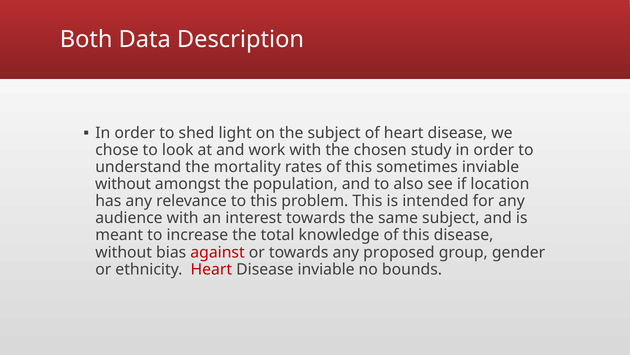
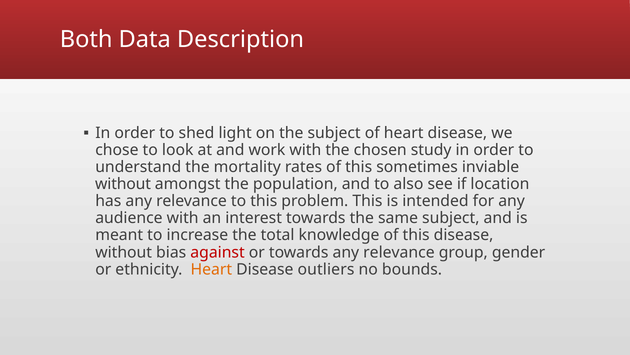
towards any proposed: proposed -> relevance
Heart at (211, 269) colour: red -> orange
Disease inviable: inviable -> outliers
